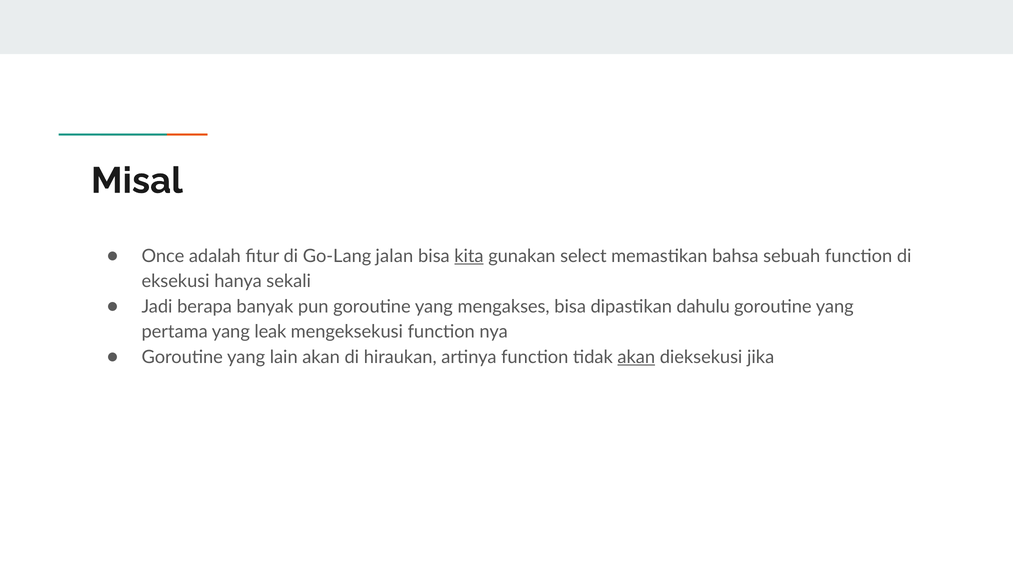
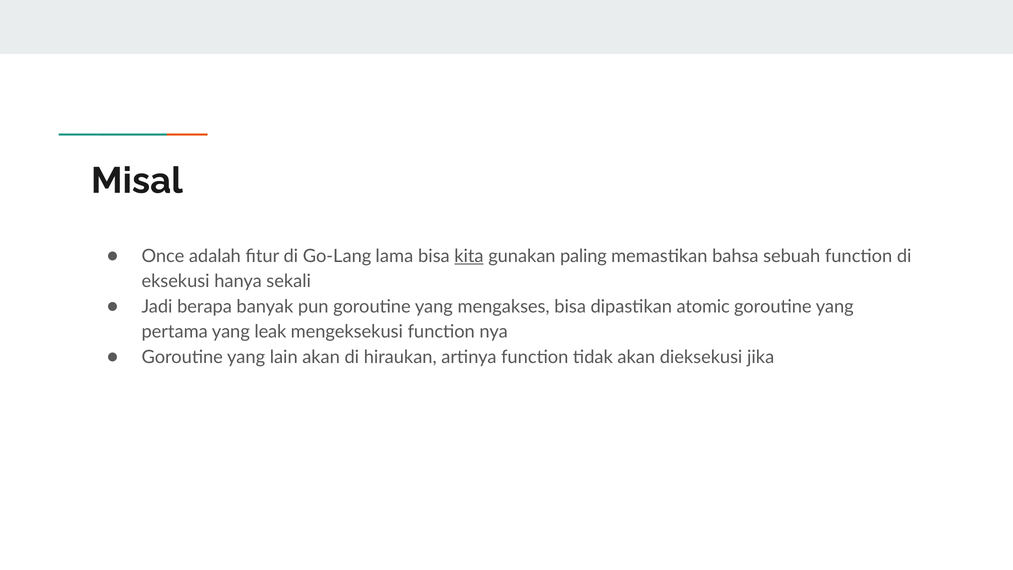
jalan: jalan -> lama
select: select -> paling
dahulu: dahulu -> atomic
akan at (636, 357) underline: present -> none
